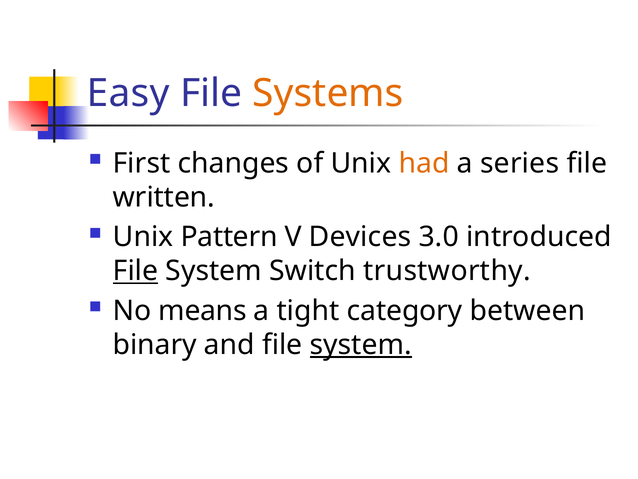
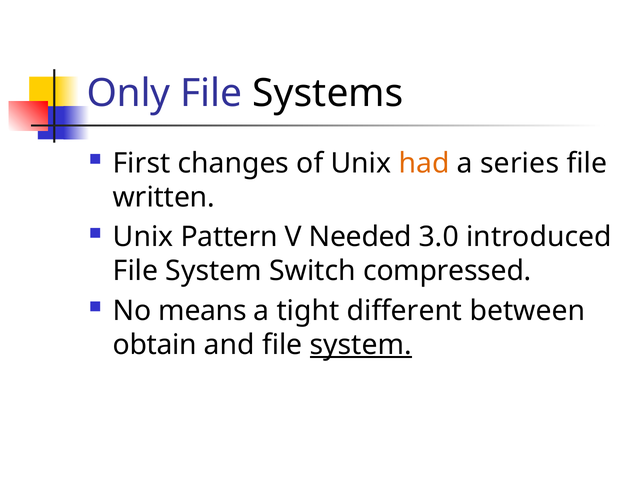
Easy: Easy -> Only
Systems colour: orange -> black
Devices: Devices -> Needed
File at (135, 271) underline: present -> none
trustworthy: trustworthy -> compressed
category: category -> different
binary: binary -> obtain
